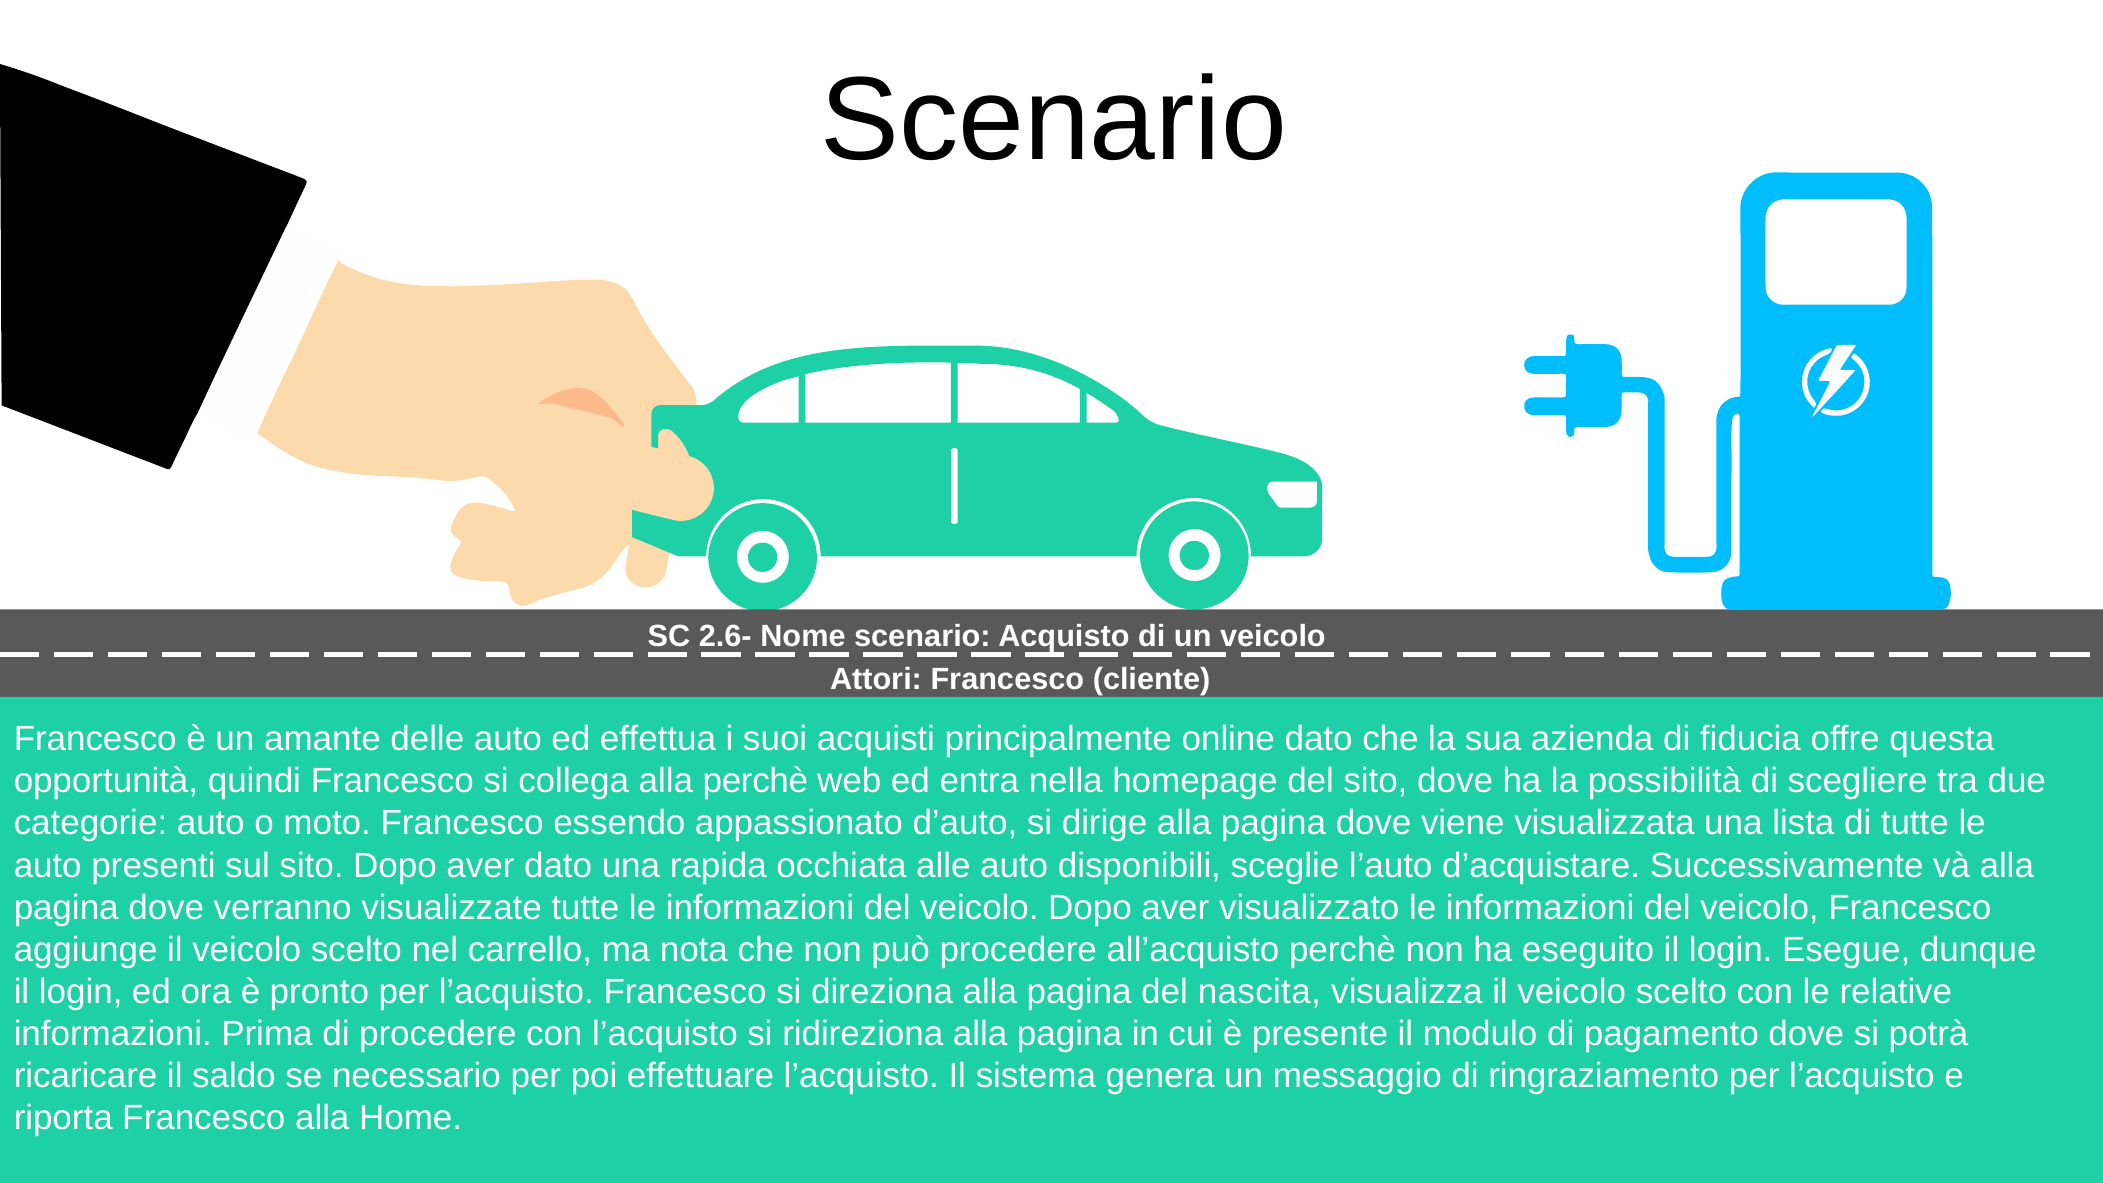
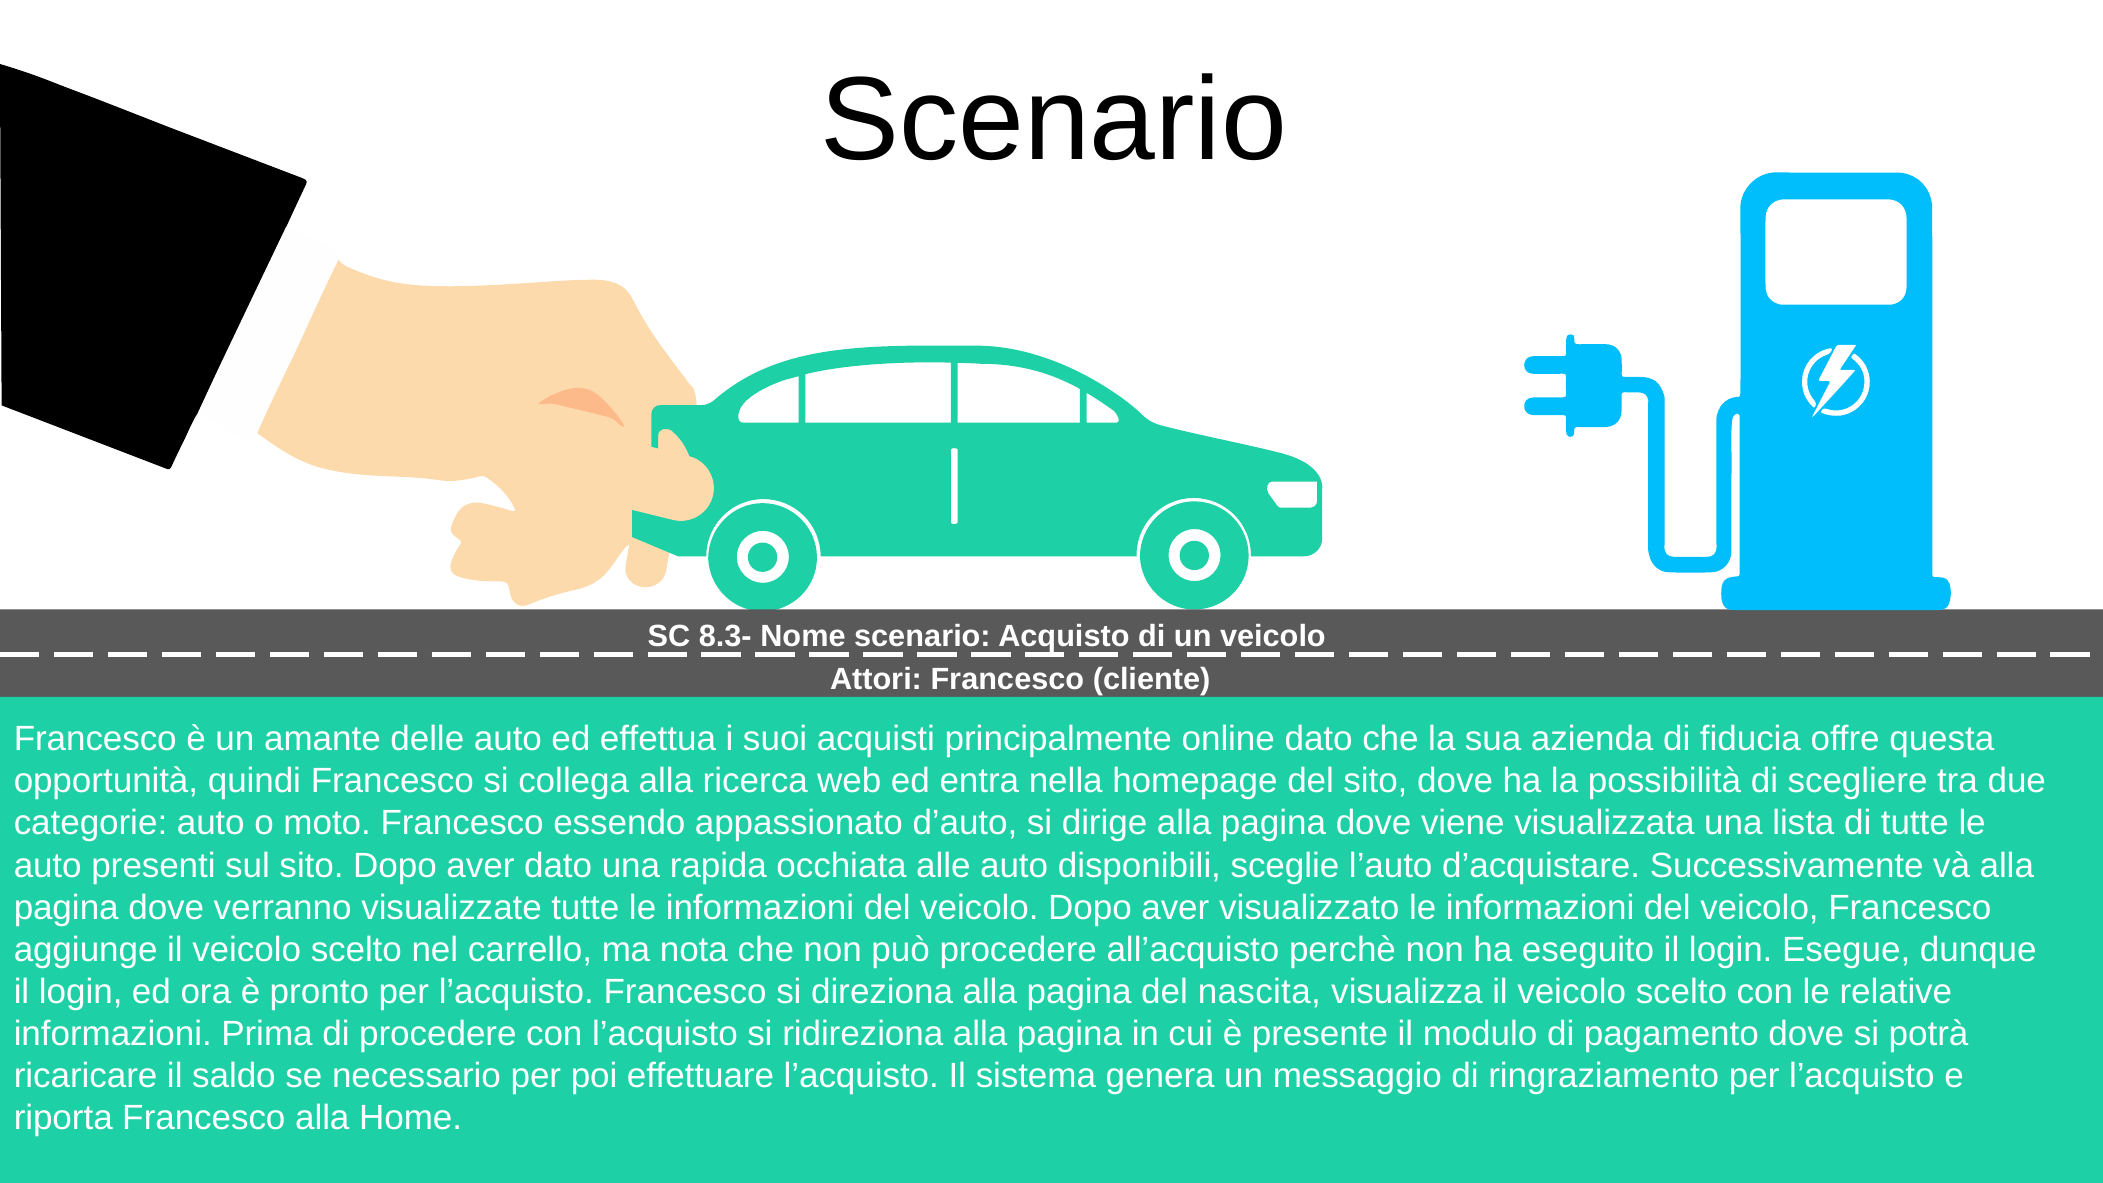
2.6-: 2.6- -> 8.3-
alla perchè: perchè -> ricerca
